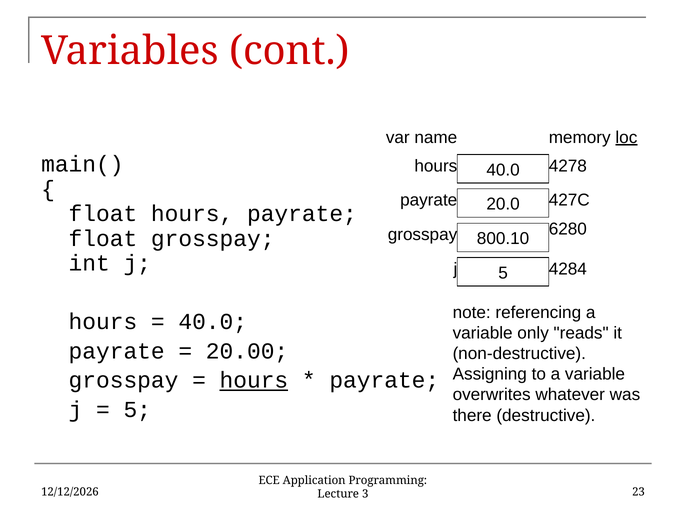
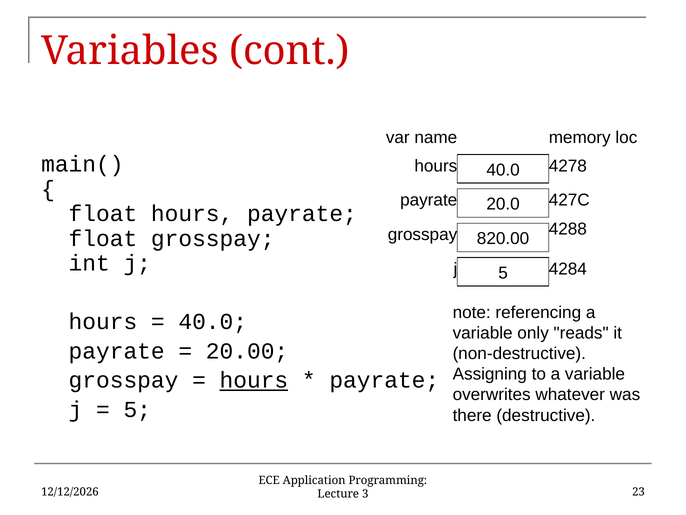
loc underline: present -> none
6280: 6280 -> 4288
800.10: 800.10 -> 820.00
